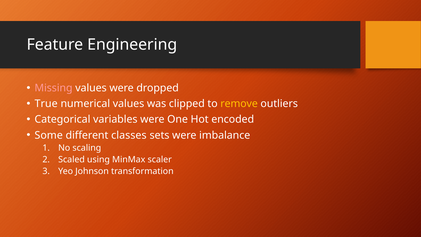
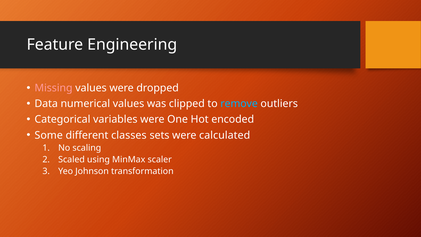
True: True -> Data
remove colour: yellow -> light blue
imbalance: imbalance -> calculated
